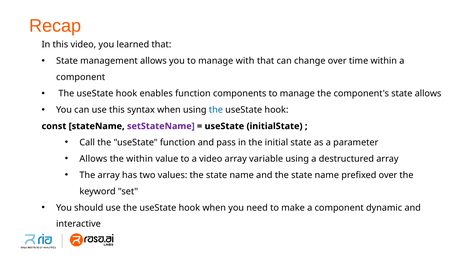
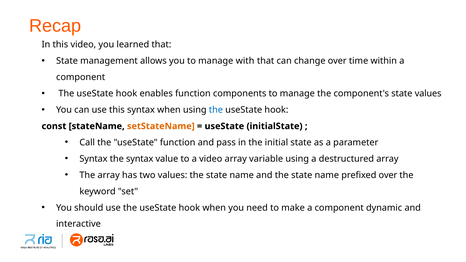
state allows: allows -> values
setStateName colour: purple -> orange
Allows at (93, 159): Allows -> Syntax
the within: within -> syntax
